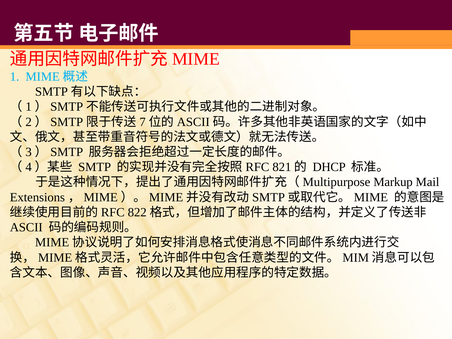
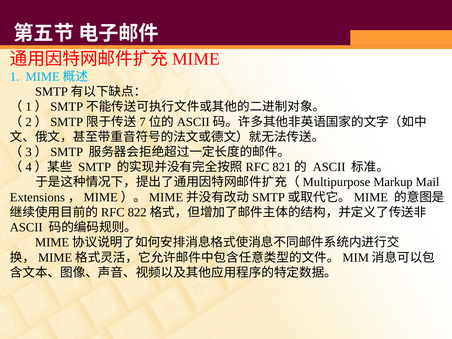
DHCP at (329, 167): DHCP -> ASCII
